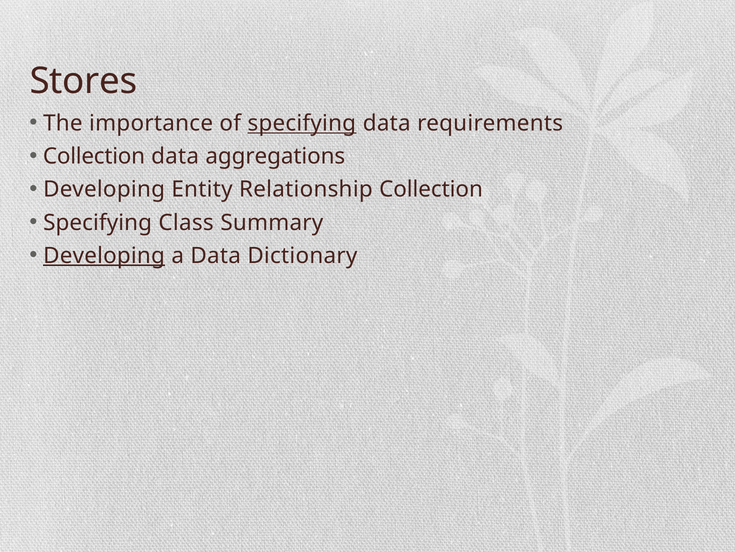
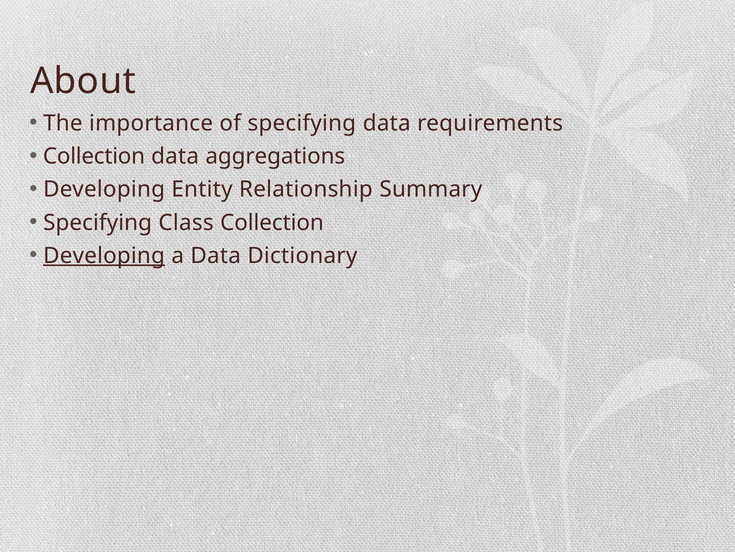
Stores: Stores -> About
specifying at (302, 123) underline: present -> none
Relationship Collection: Collection -> Summary
Class Summary: Summary -> Collection
